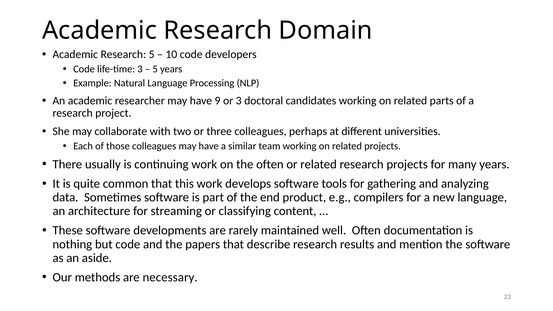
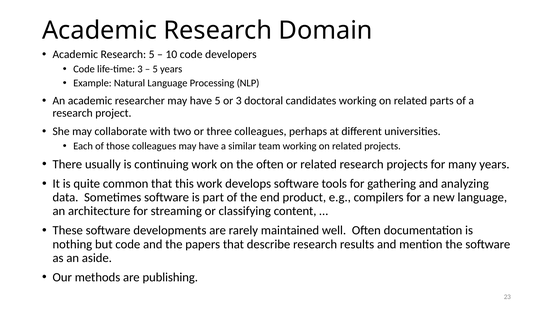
have 9: 9 -> 5
necessary: necessary -> publishing
